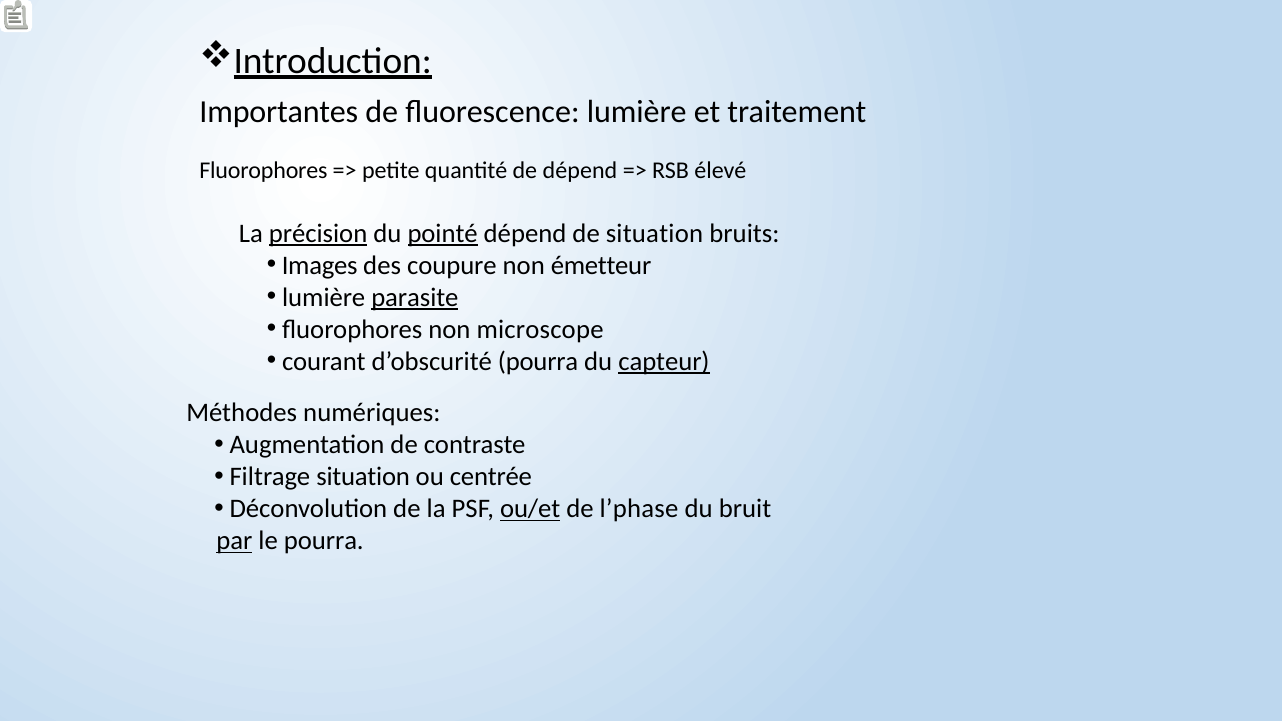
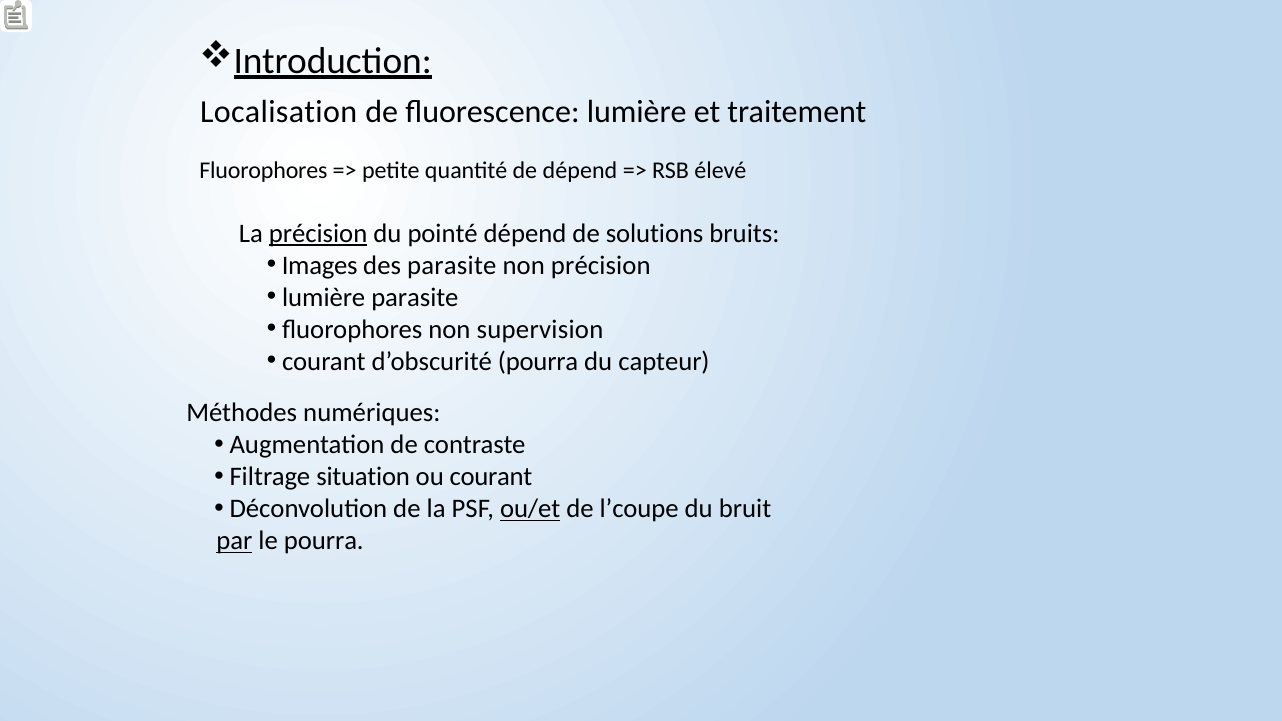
Importantes: Importantes -> Localisation
pointé underline: present -> none
de situation: situation -> solutions
des coupure: coupure -> parasite
non émetteur: émetteur -> précision
parasite at (415, 297) underline: present -> none
microscope: microscope -> supervision
capteur underline: present -> none
ou centrée: centrée -> courant
l’phase: l’phase -> l’coupe
